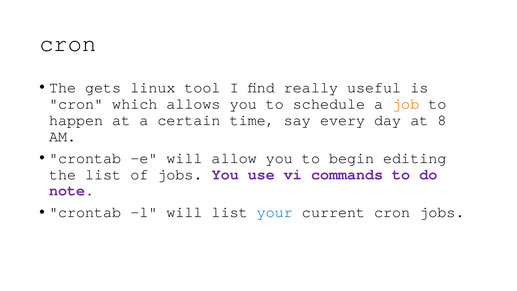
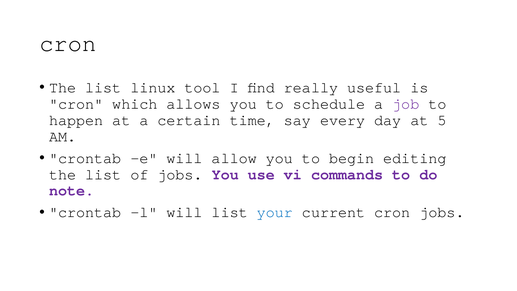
gets at (103, 87): gets -> list
job colour: orange -> purple
8: 8 -> 5
